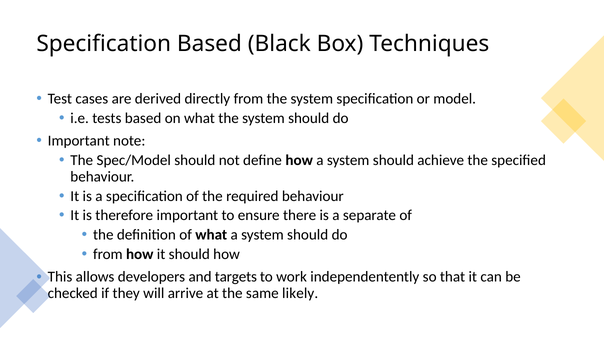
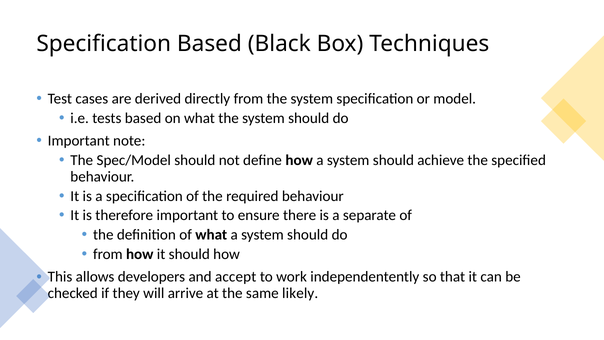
targets: targets -> accept
